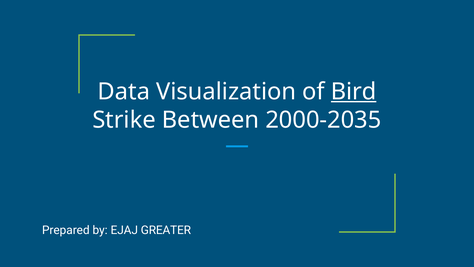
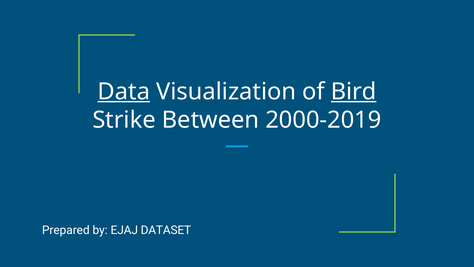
Data underline: none -> present
2000-2035: 2000-2035 -> 2000-2019
GREATER: GREATER -> DATASET
